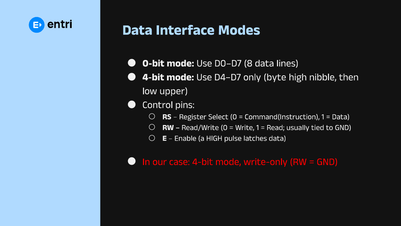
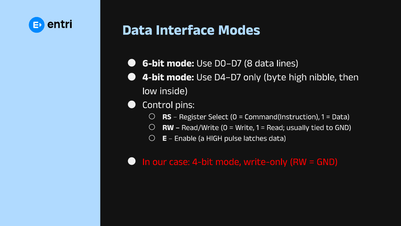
0-bit: 0-bit -> 6-bit
upper: upper -> inside
